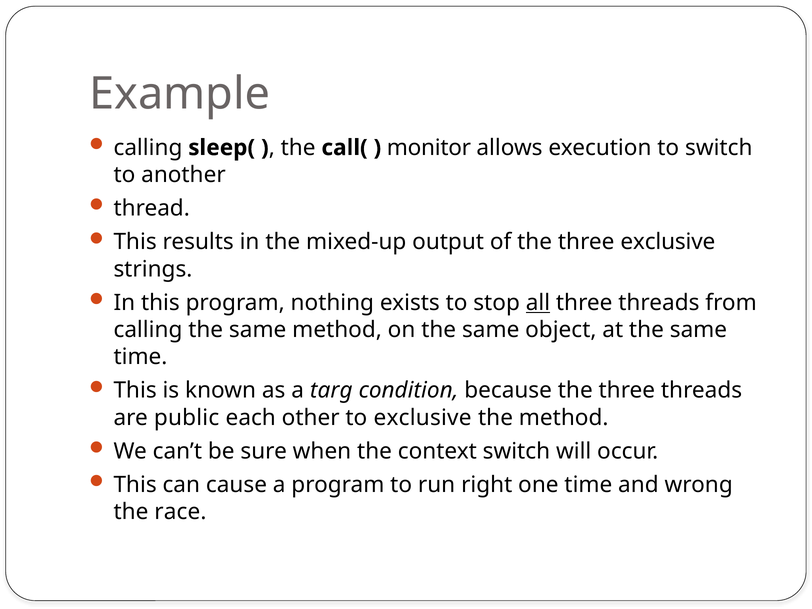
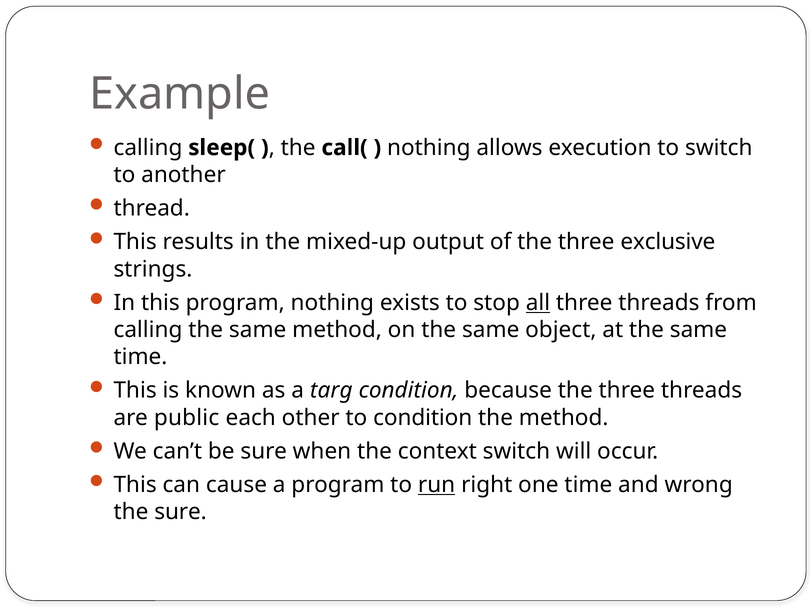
monitor at (429, 148): monitor -> nothing
to exclusive: exclusive -> condition
run underline: none -> present
the race: race -> sure
